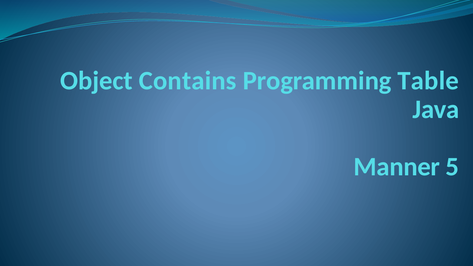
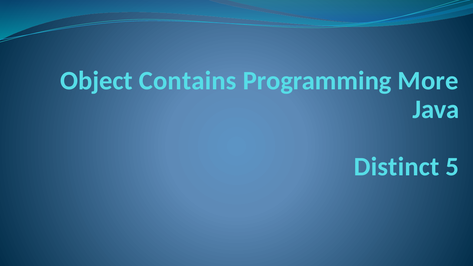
Table: Table -> More
Manner: Manner -> Distinct
